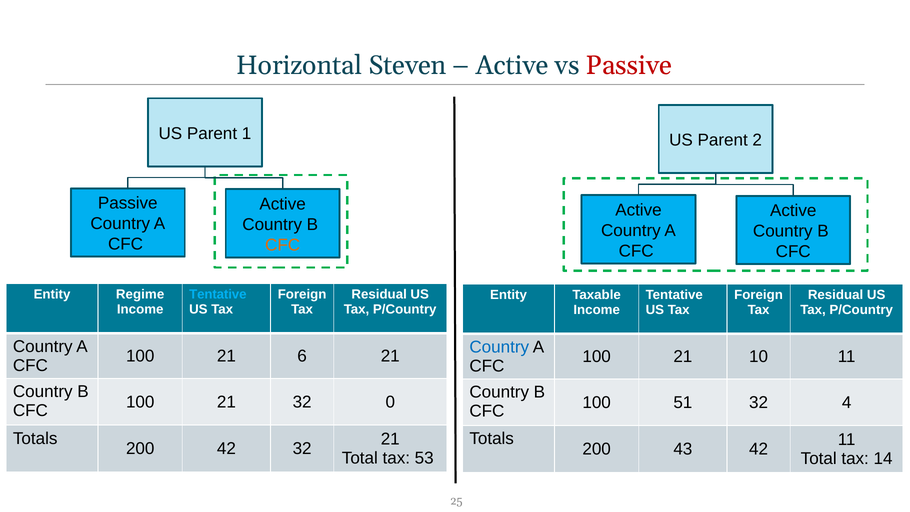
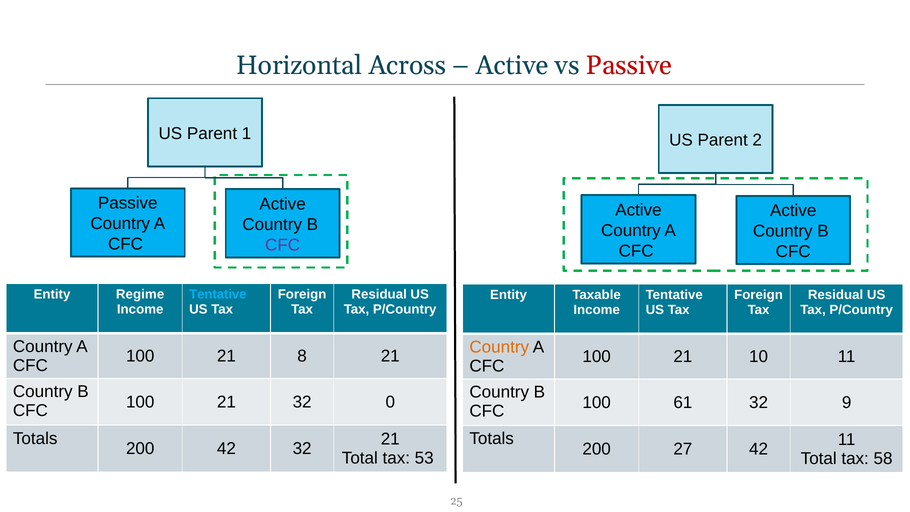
Steven: Steven -> Across
CFC at (283, 245) colour: orange -> purple
Country at (499, 347) colour: blue -> orange
6: 6 -> 8
51: 51 -> 61
4: 4 -> 9
43: 43 -> 27
14: 14 -> 58
